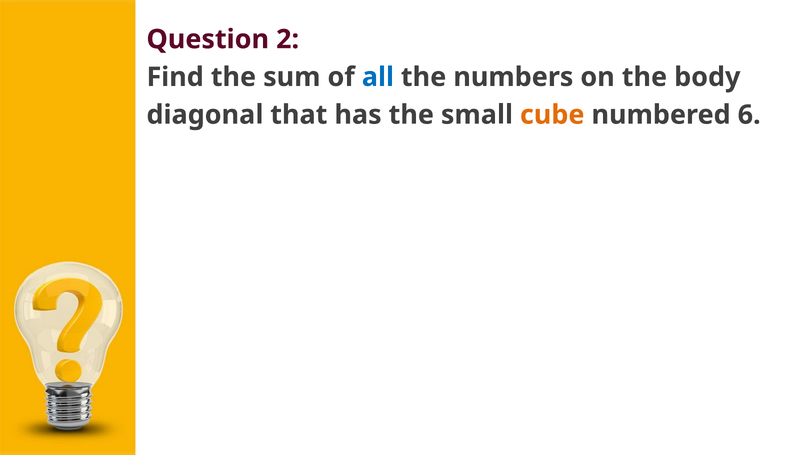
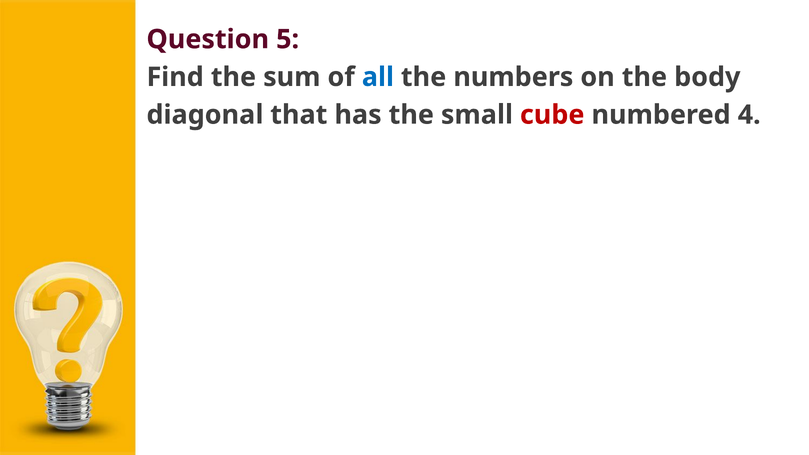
2: 2 -> 5
cube colour: orange -> red
6: 6 -> 4
